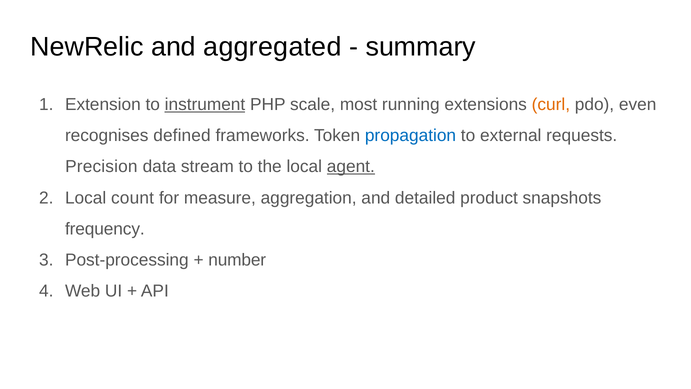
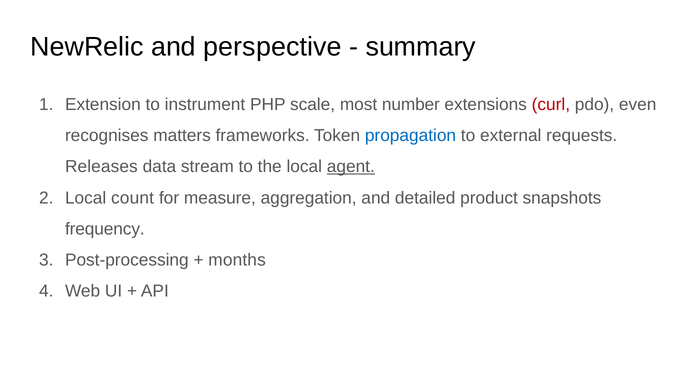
aggregated: aggregated -> perspective
instrument underline: present -> none
running: running -> number
curl colour: orange -> red
defined: defined -> matters
Precision: Precision -> Releases
number: number -> months
